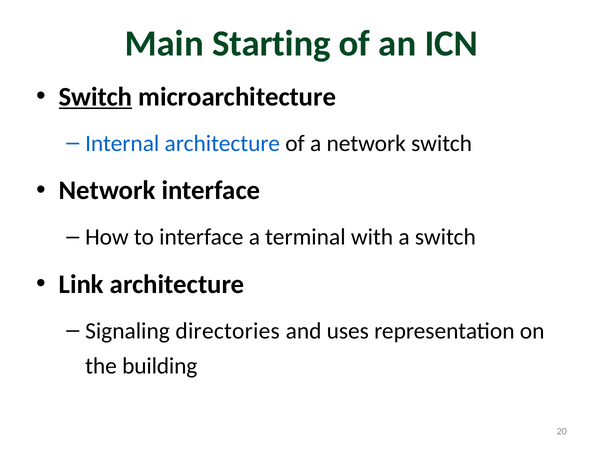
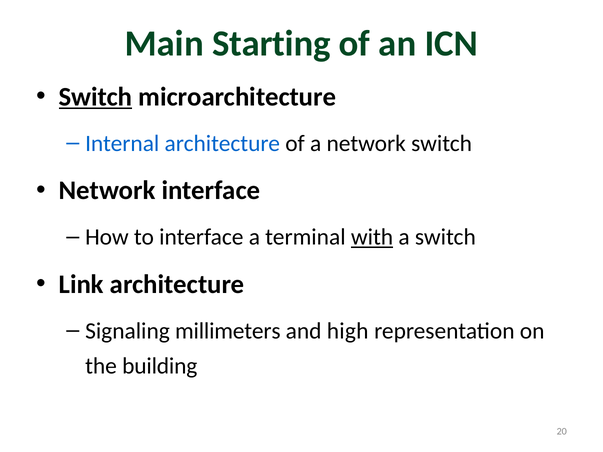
with underline: none -> present
directories: directories -> millimeters
uses: uses -> high
